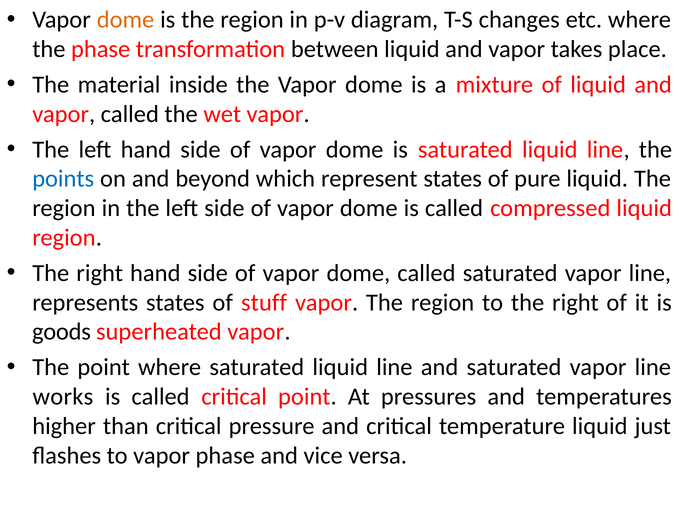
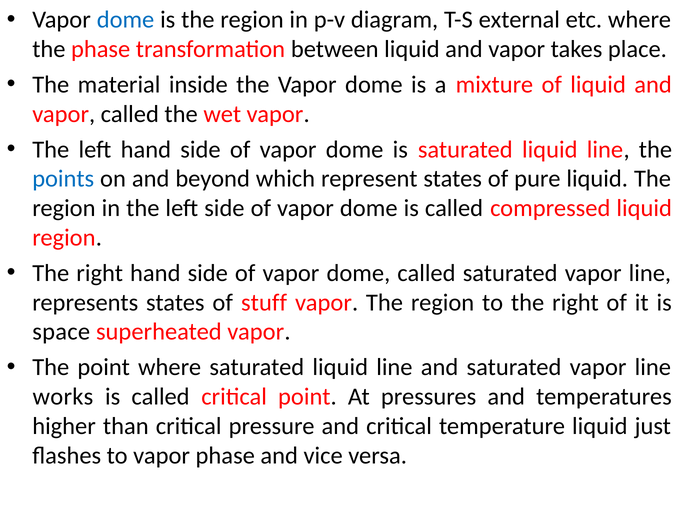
dome at (126, 20) colour: orange -> blue
changes: changes -> external
goods: goods -> space
